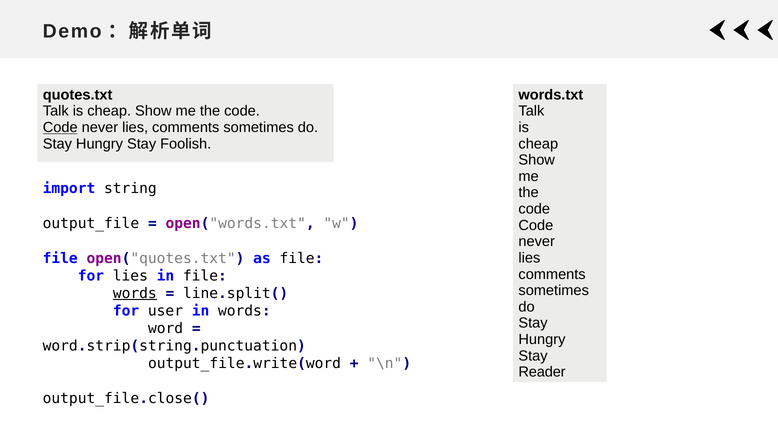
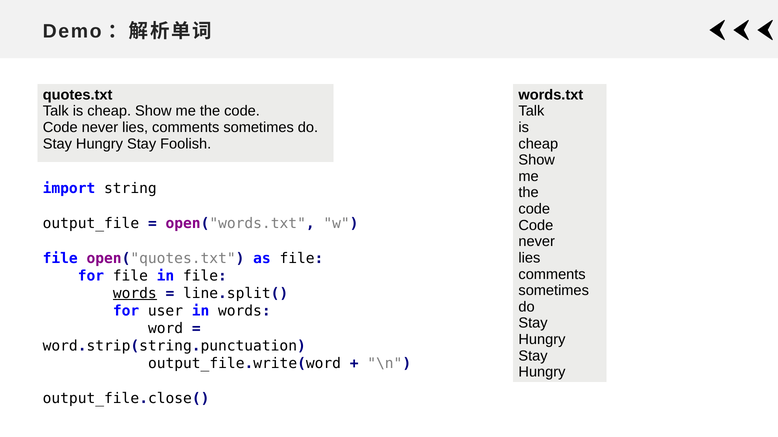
Code at (60, 128) underline: present -> none
for lies: lies -> file
Reader at (542, 373): Reader -> Hungry
